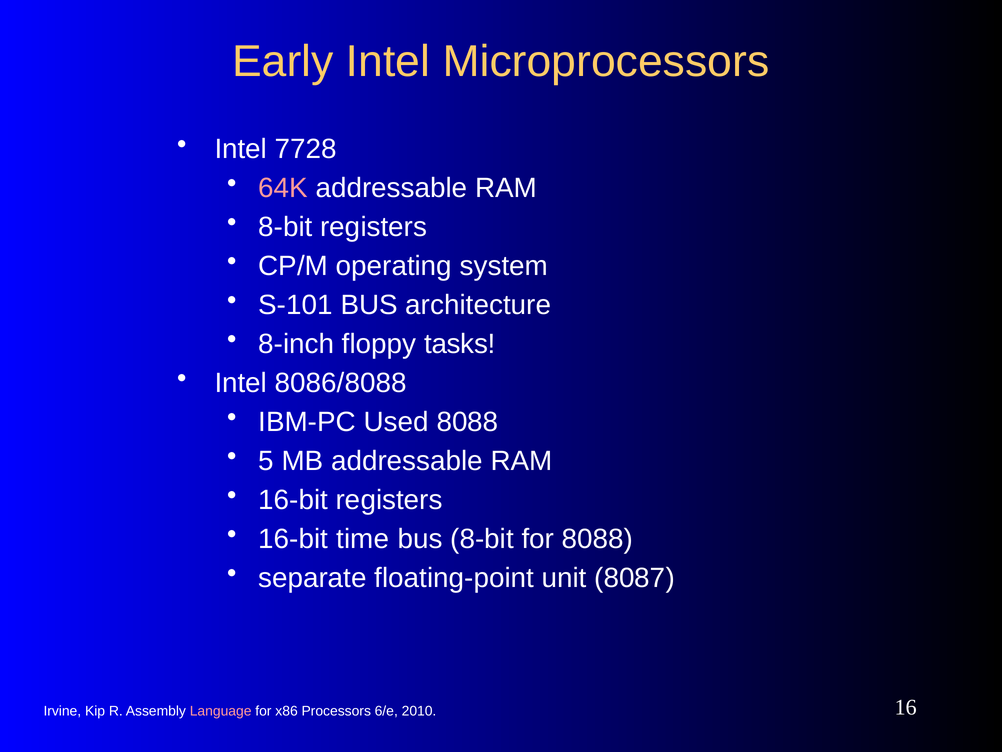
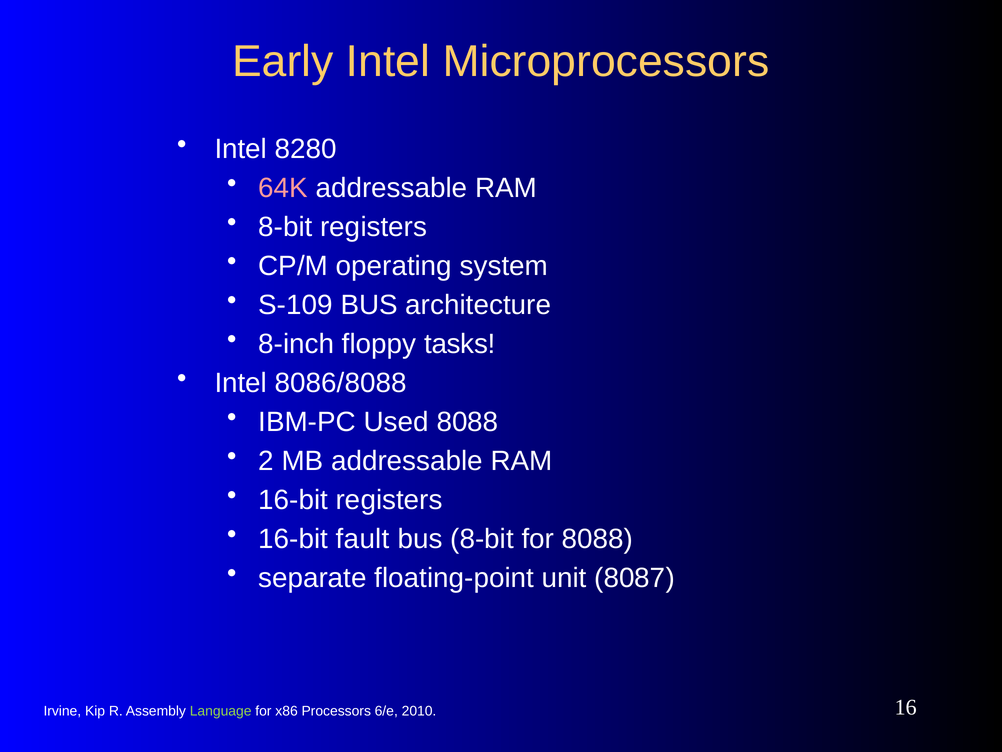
7728: 7728 -> 8280
S-101: S-101 -> S-109
5: 5 -> 2
time: time -> fault
Language colour: pink -> light green
